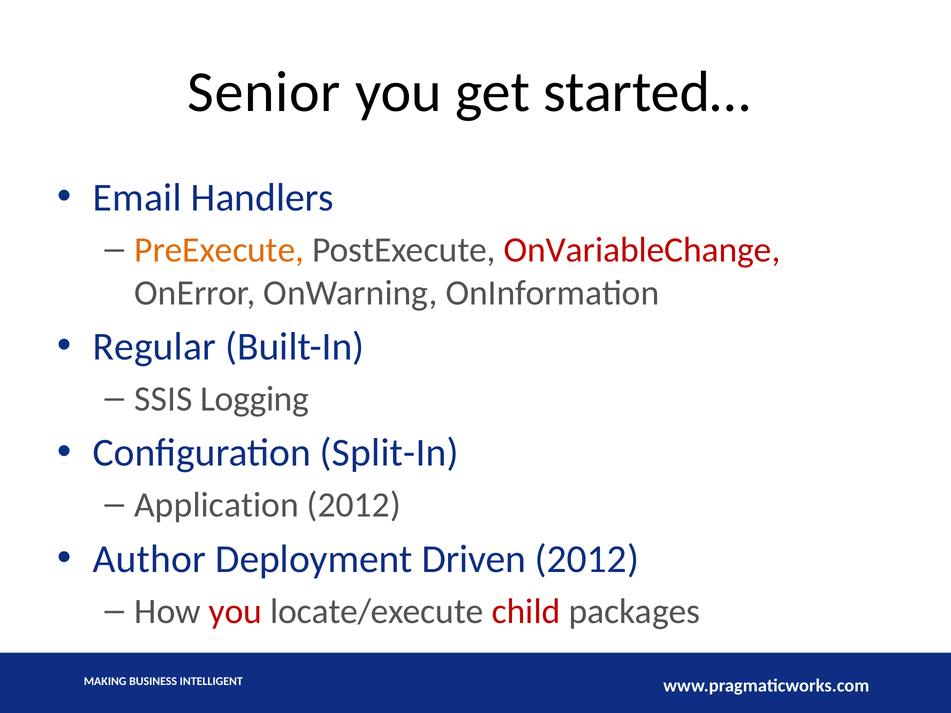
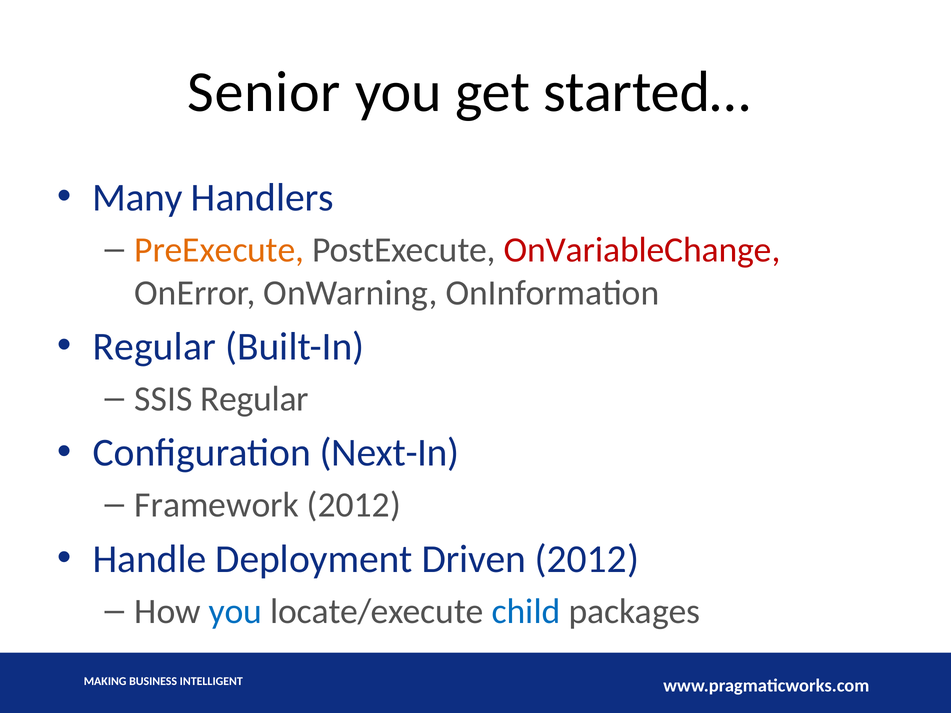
Email: Email -> Many
SSIS Logging: Logging -> Regular
Split-In: Split-In -> Next-In
Application: Application -> Framework
Author: Author -> Handle
you at (235, 612) colour: red -> blue
child colour: red -> blue
